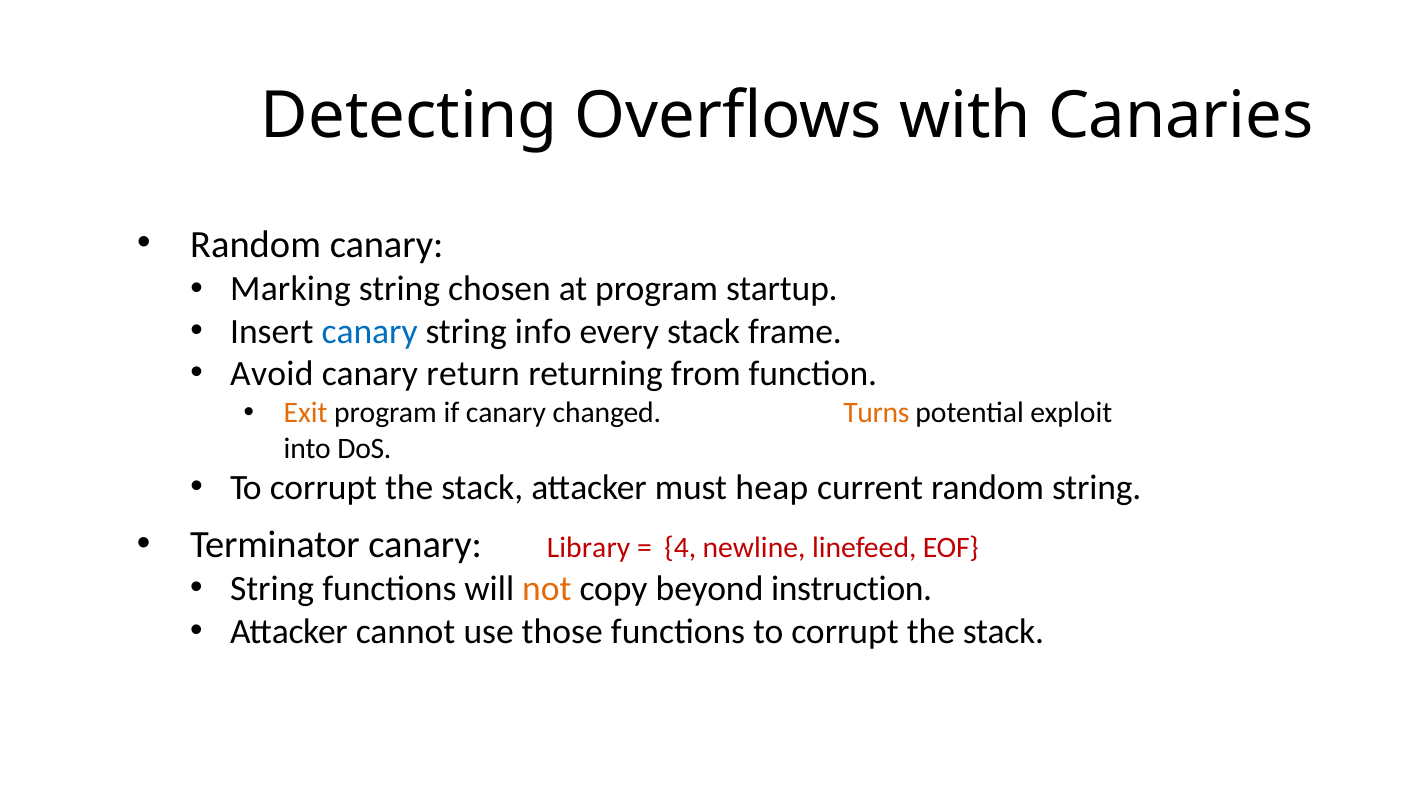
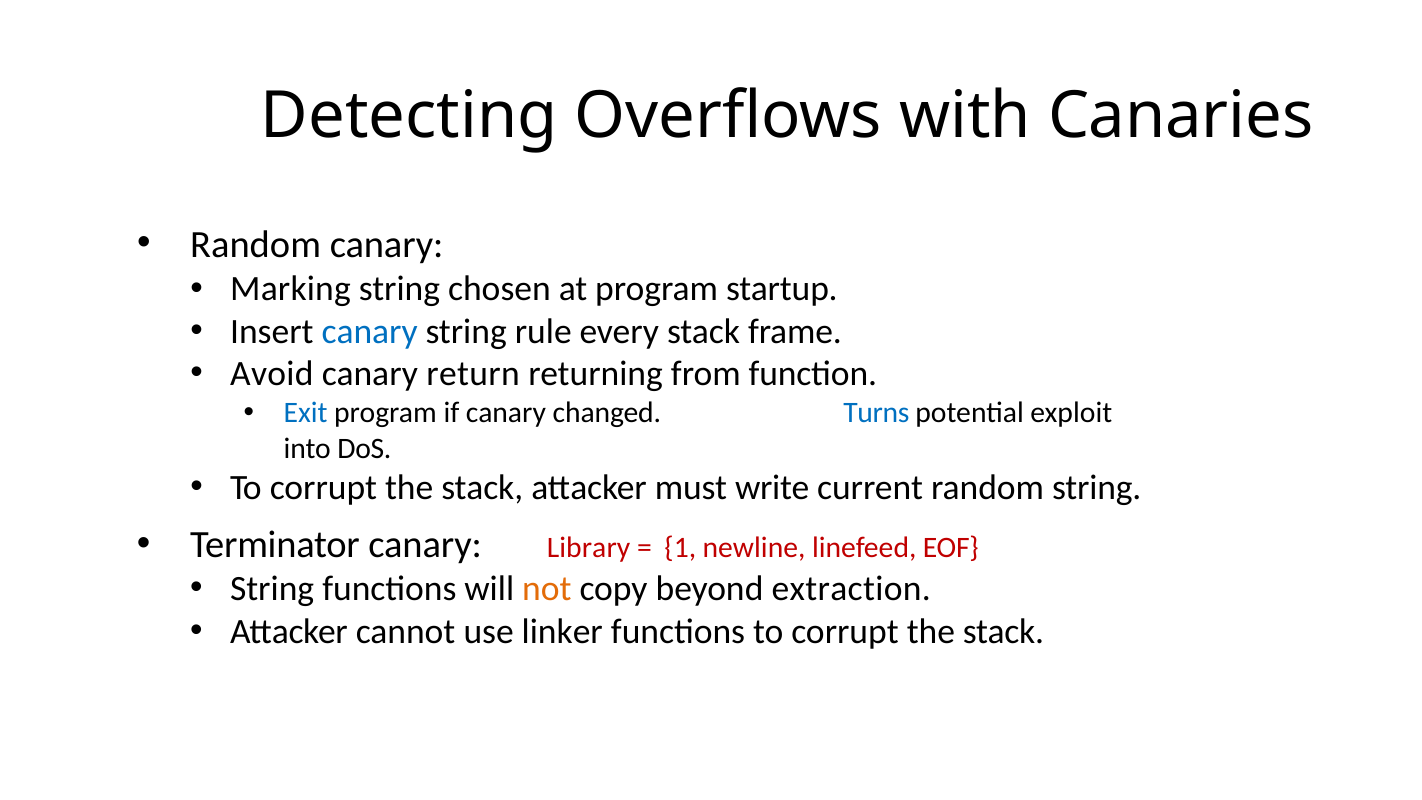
info: info -> rule
Exit colour: orange -> blue
Turns colour: orange -> blue
heap: heap -> write
4: 4 -> 1
instruction: instruction -> extraction
those: those -> linker
